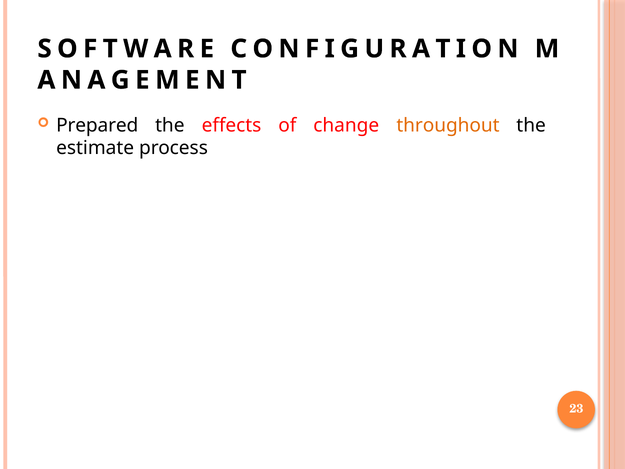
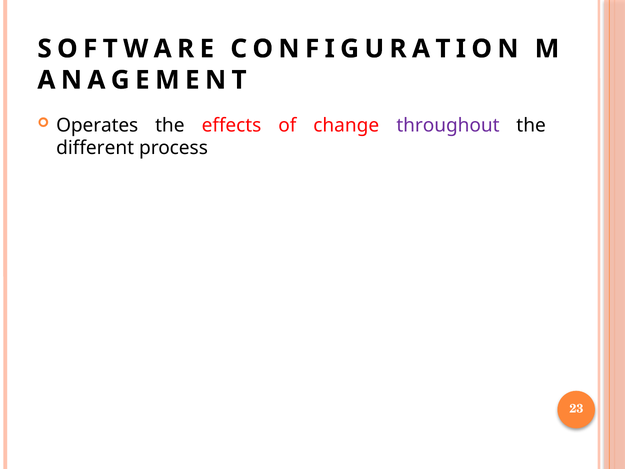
Prepared: Prepared -> Operates
throughout colour: orange -> purple
estimate: estimate -> different
